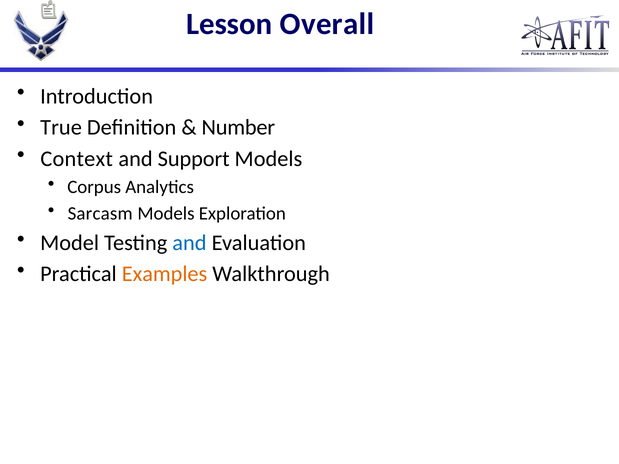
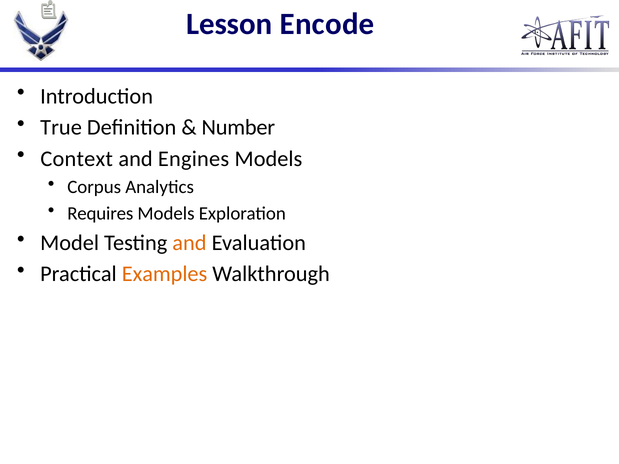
Overall: Overall -> Encode
Support: Support -> Engines
Sarcasm: Sarcasm -> Requires
and at (189, 243) colour: blue -> orange
